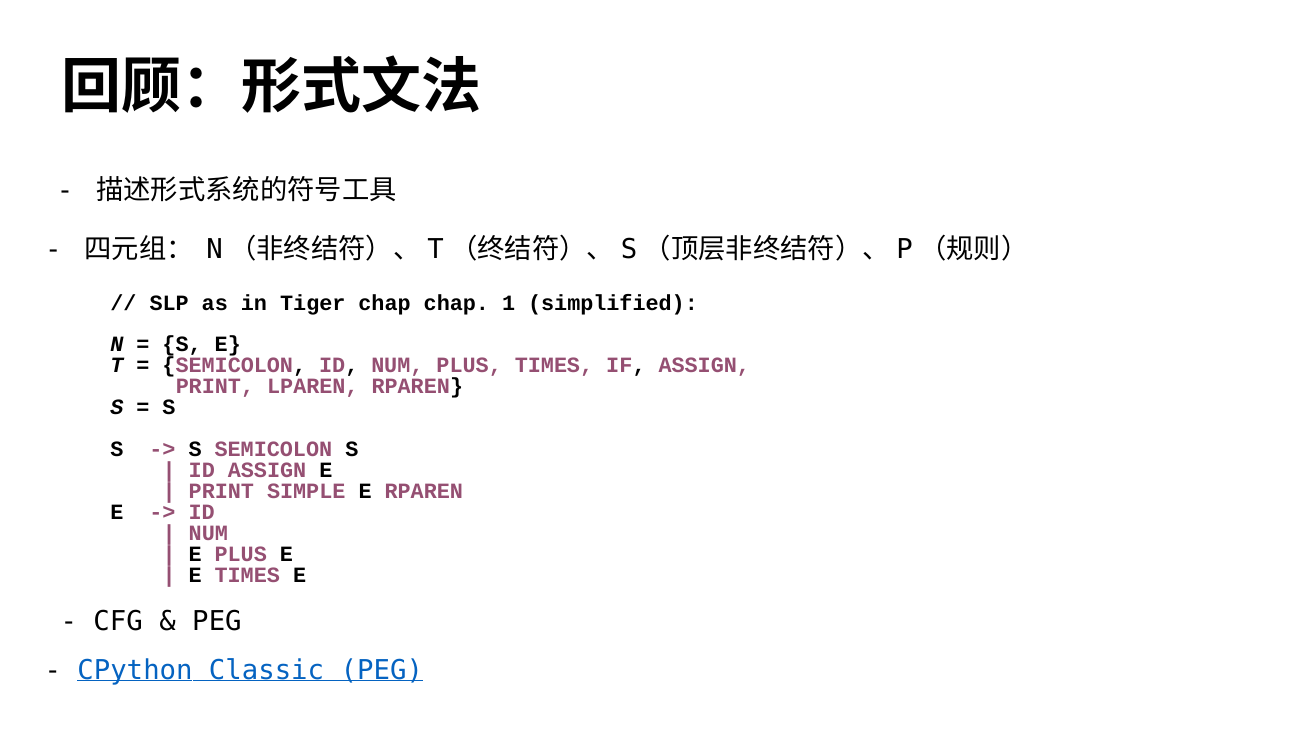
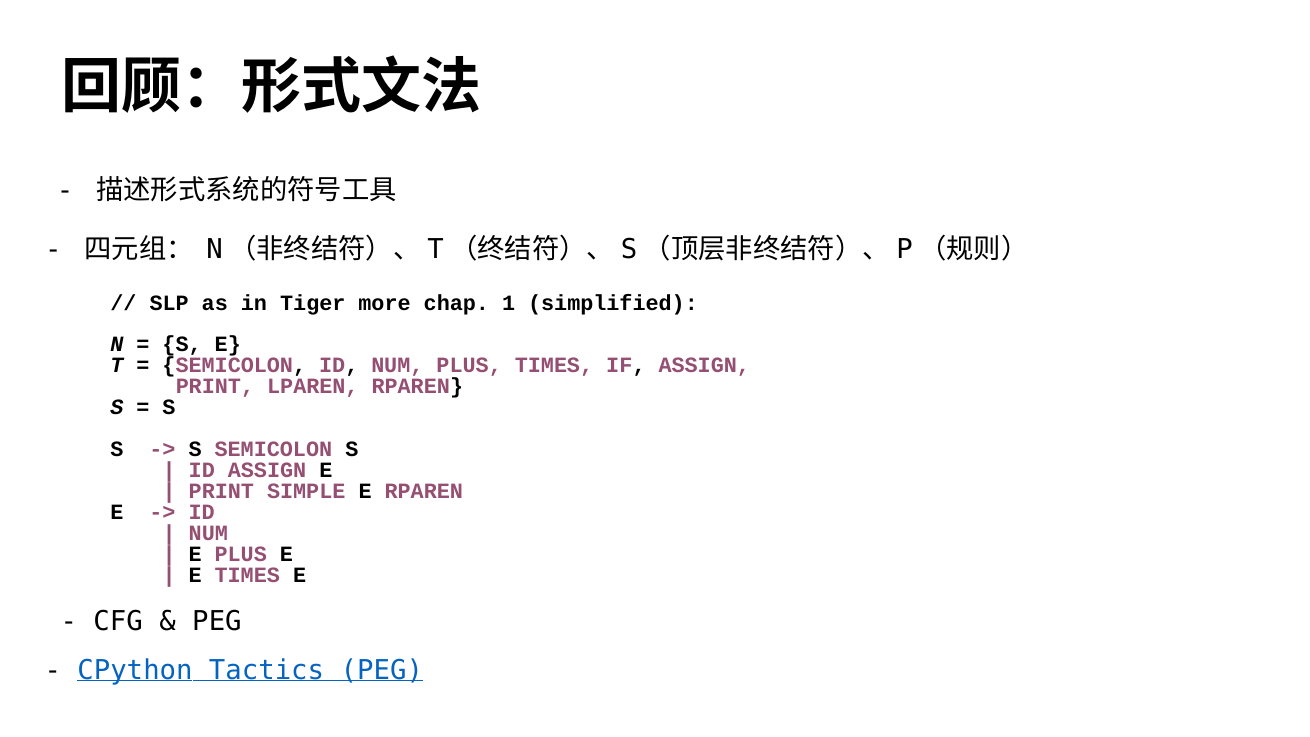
Tiger chap: chap -> more
Classic: Classic -> Tactics
